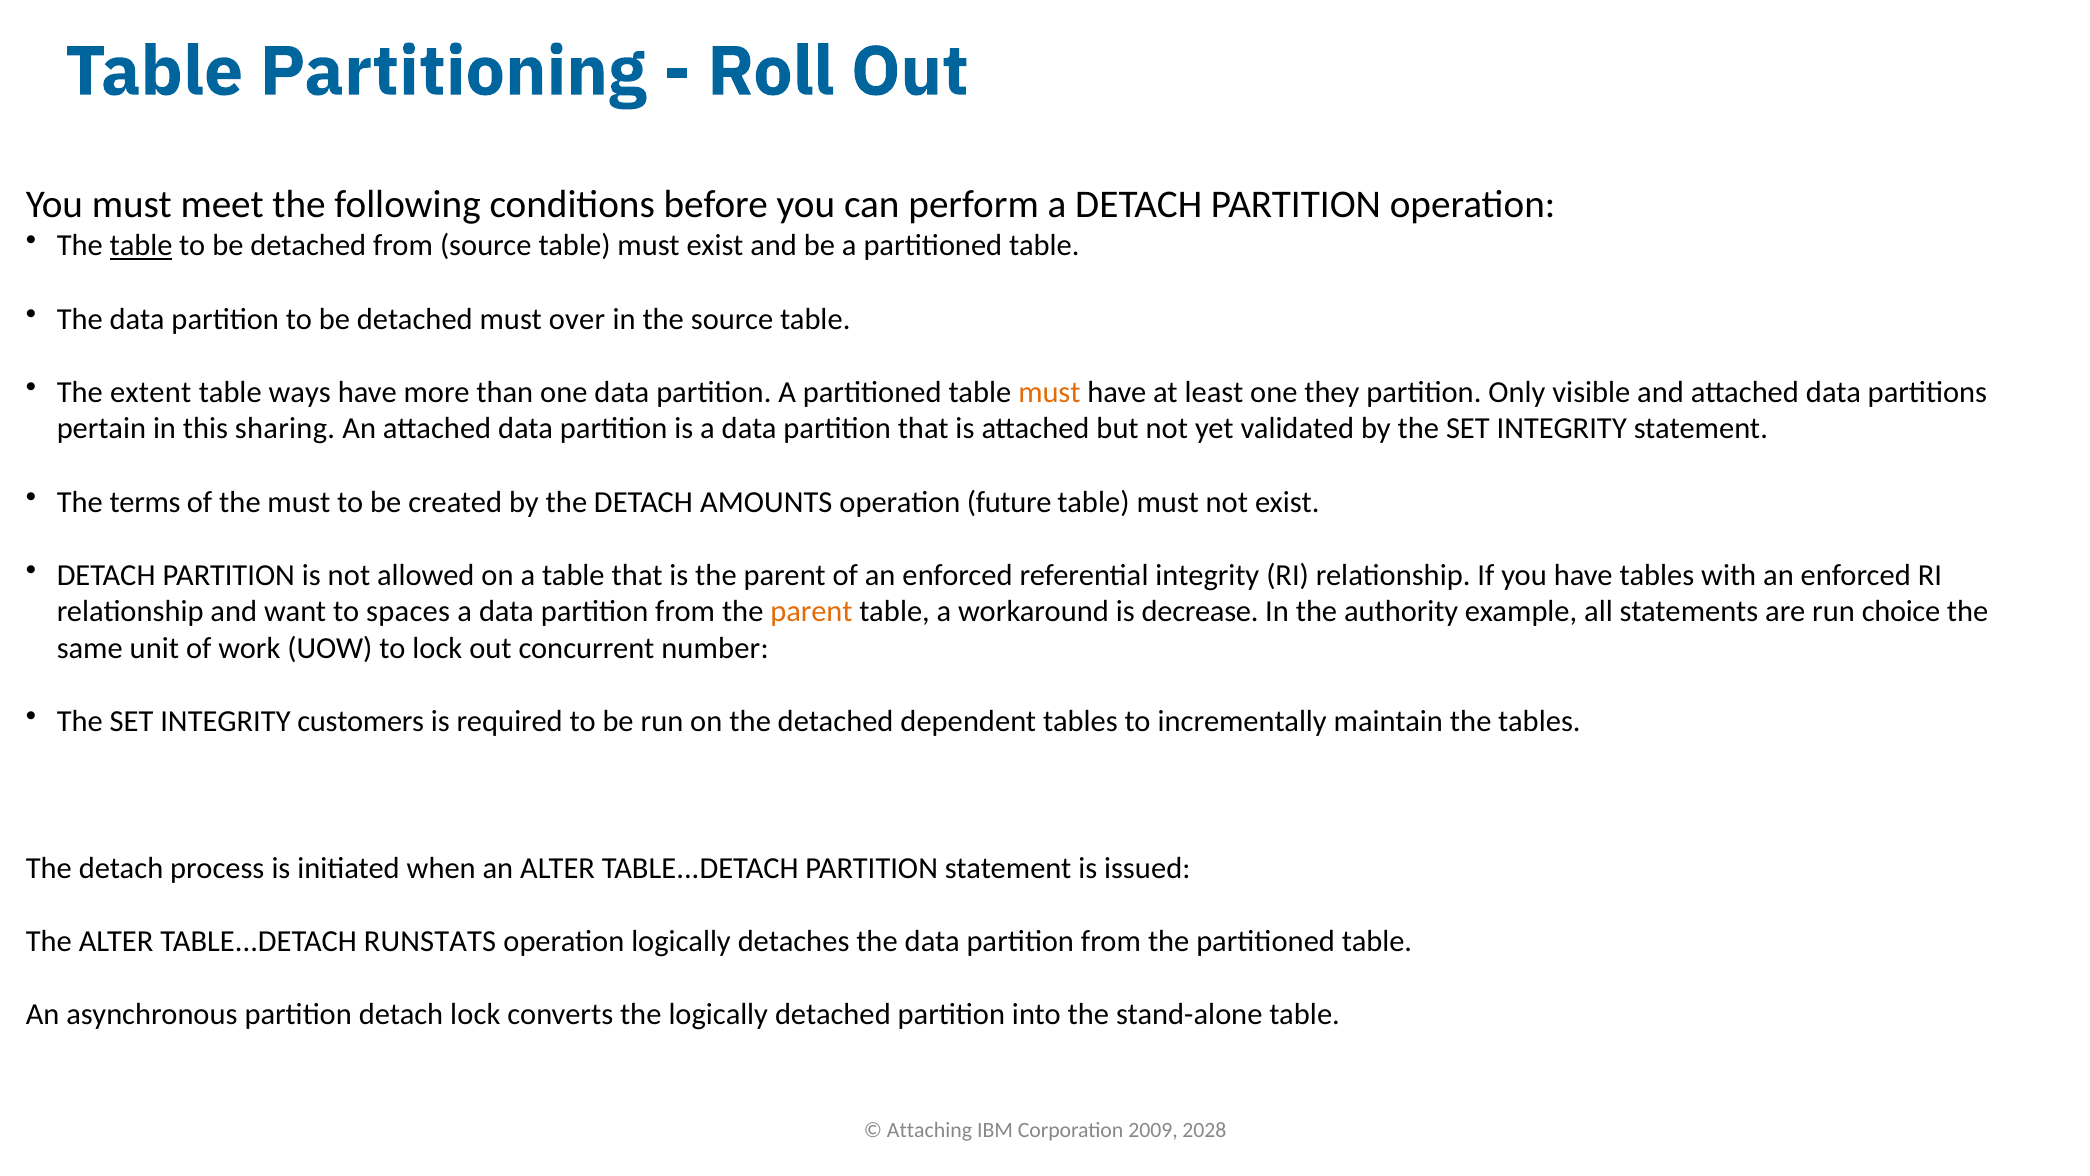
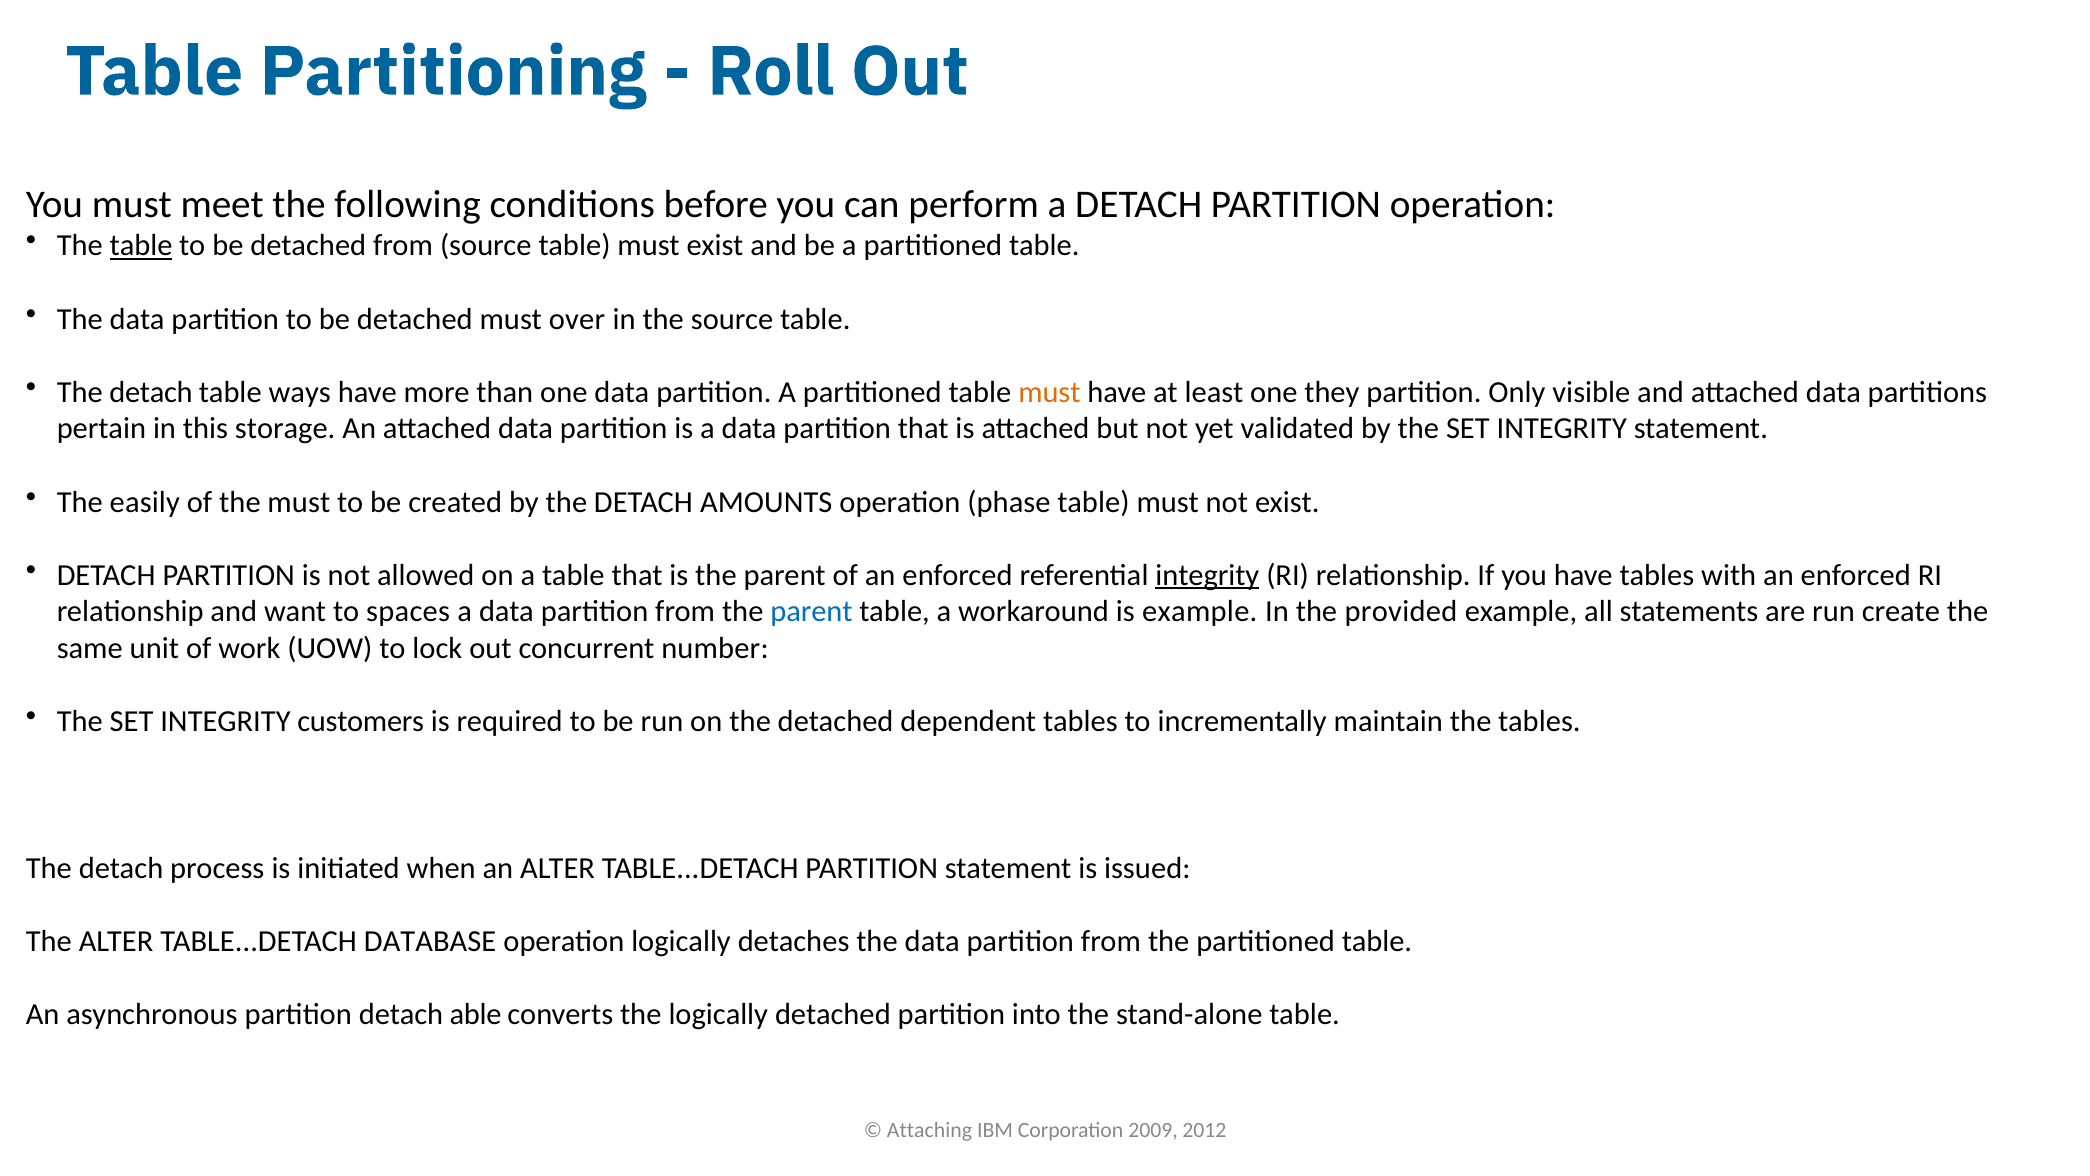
extent at (151, 392): extent -> detach
sharing: sharing -> storage
terms: terms -> easily
future: future -> phase
integrity at (1207, 575) underline: none -> present
parent at (811, 612) colour: orange -> blue
is decrease: decrease -> example
authority: authority -> provided
choice: choice -> create
RUNSTATS: RUNSTATS -> DATABASE
detach lock: lock -> able
2028: 2028 -> 2012
